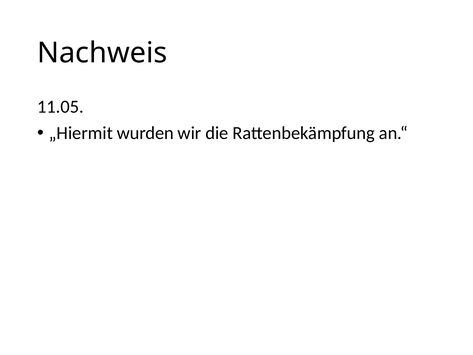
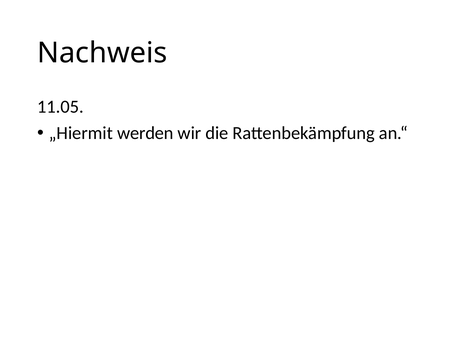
wurden: wurden -> werden
